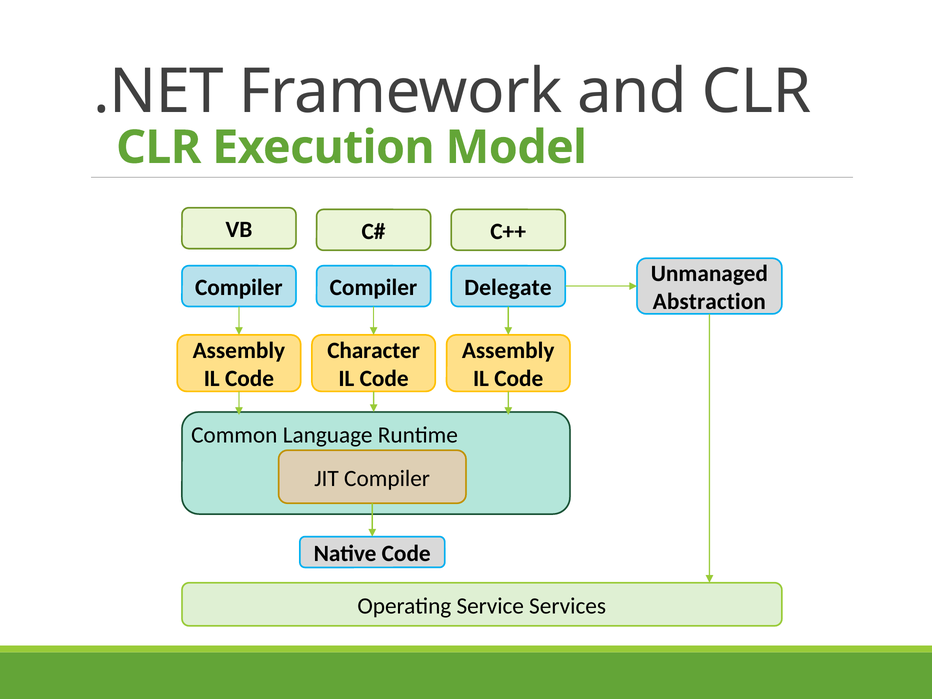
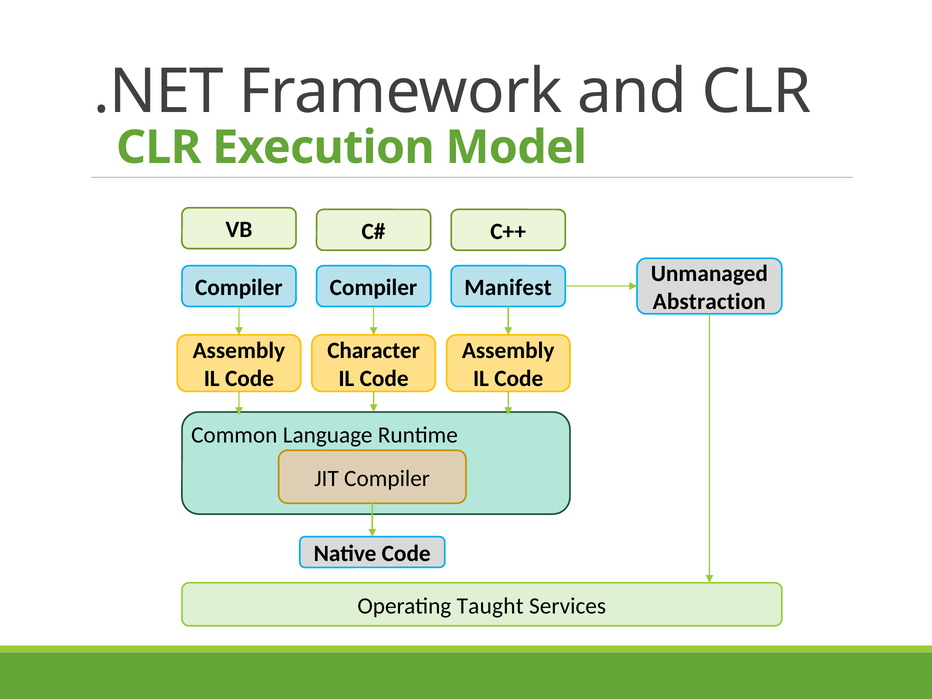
Delegate: Delegate -> Manifest
Service: Service -> Taught
